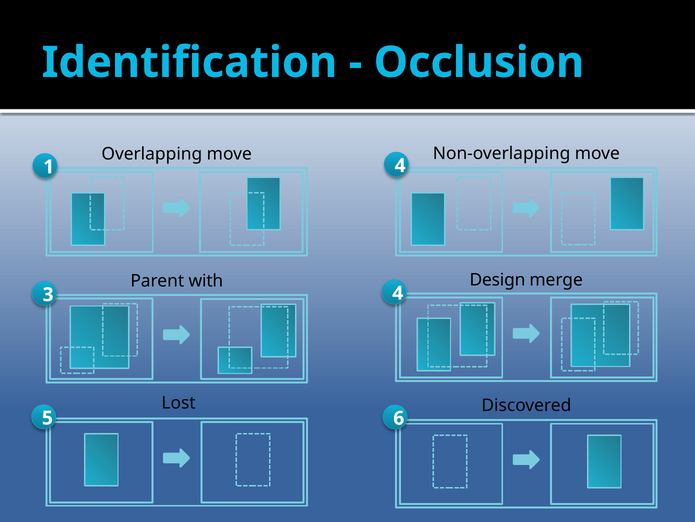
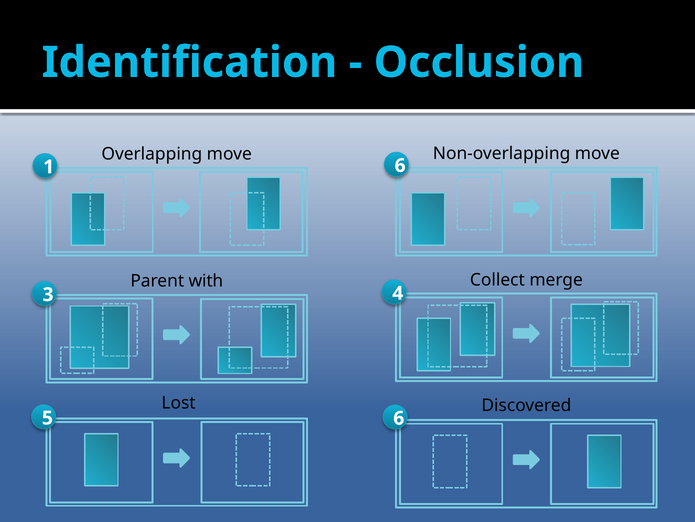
1 4: 4 -> 6
Design: Design -> Collect
